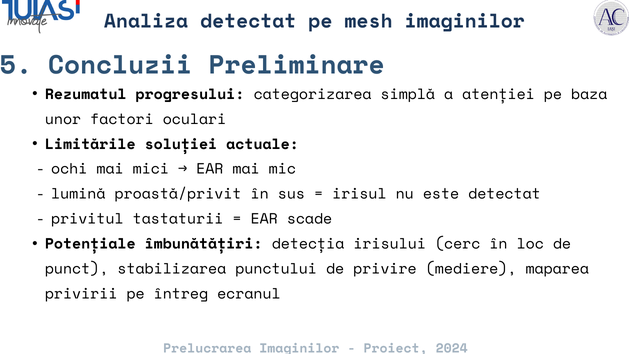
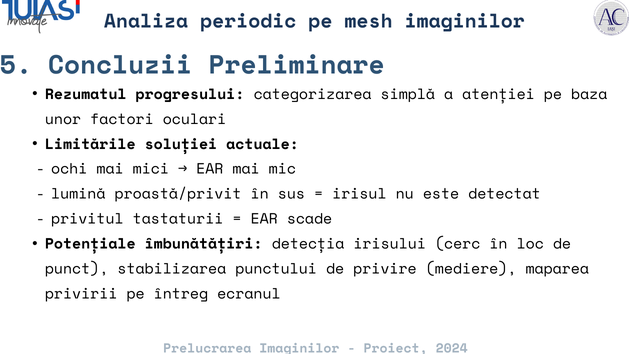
Analiza detectat: detectat -> periodic
